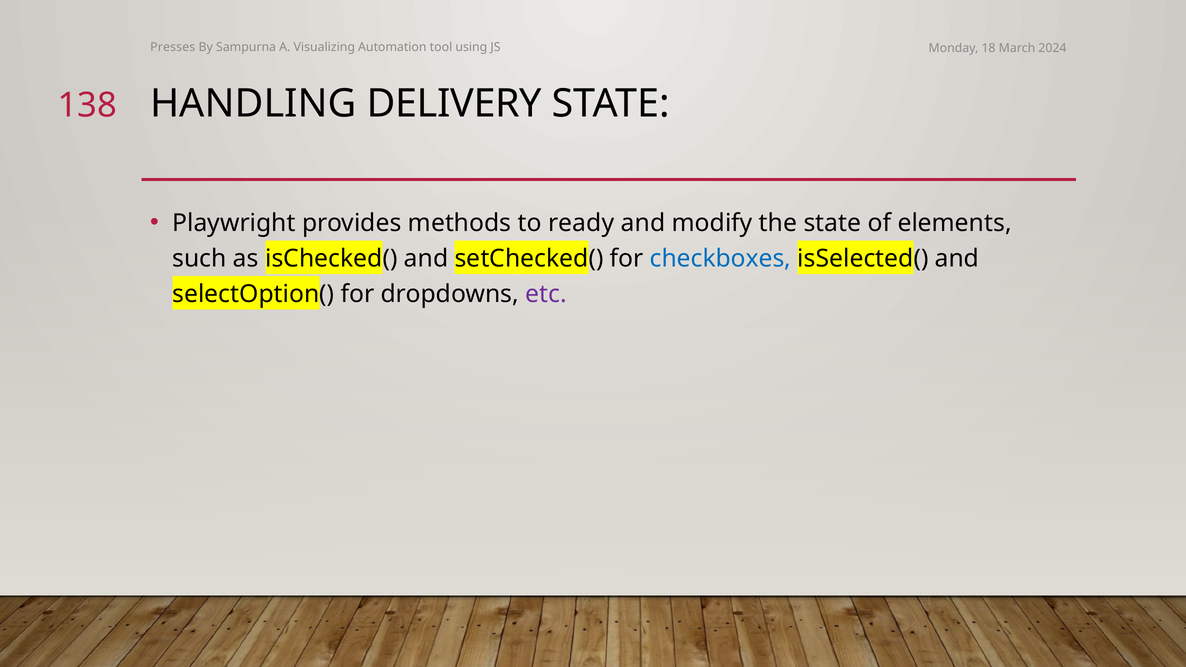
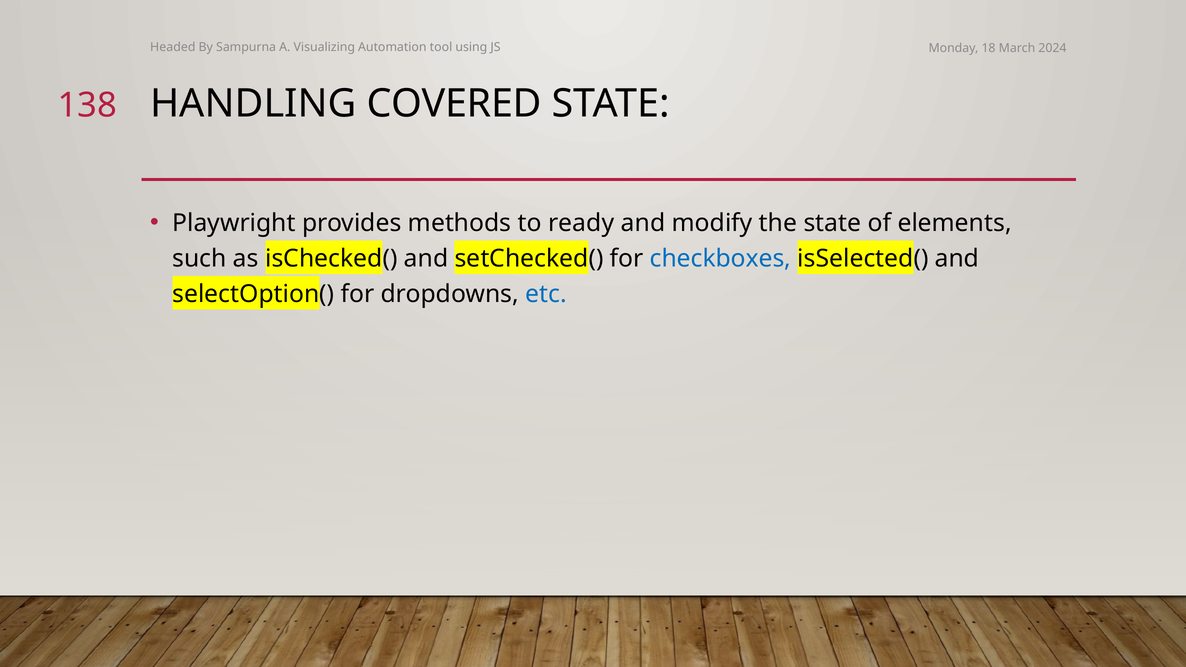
Presses: Presses -> Headed
DELIVERY: DELIVERY -> COVERED
etc colour: purple -> blue
